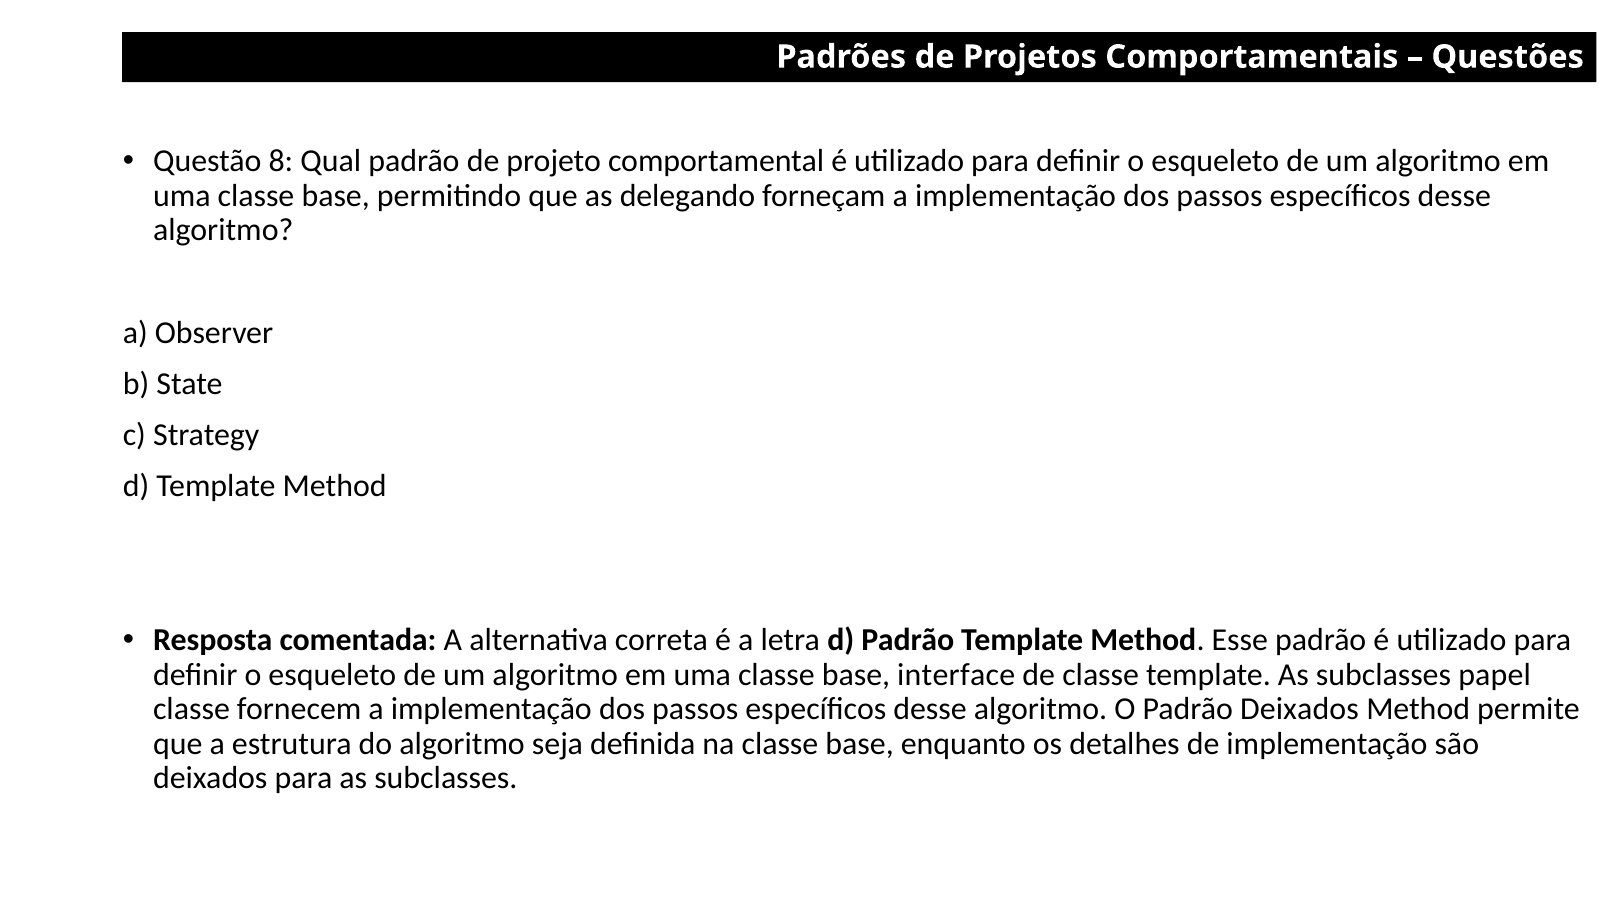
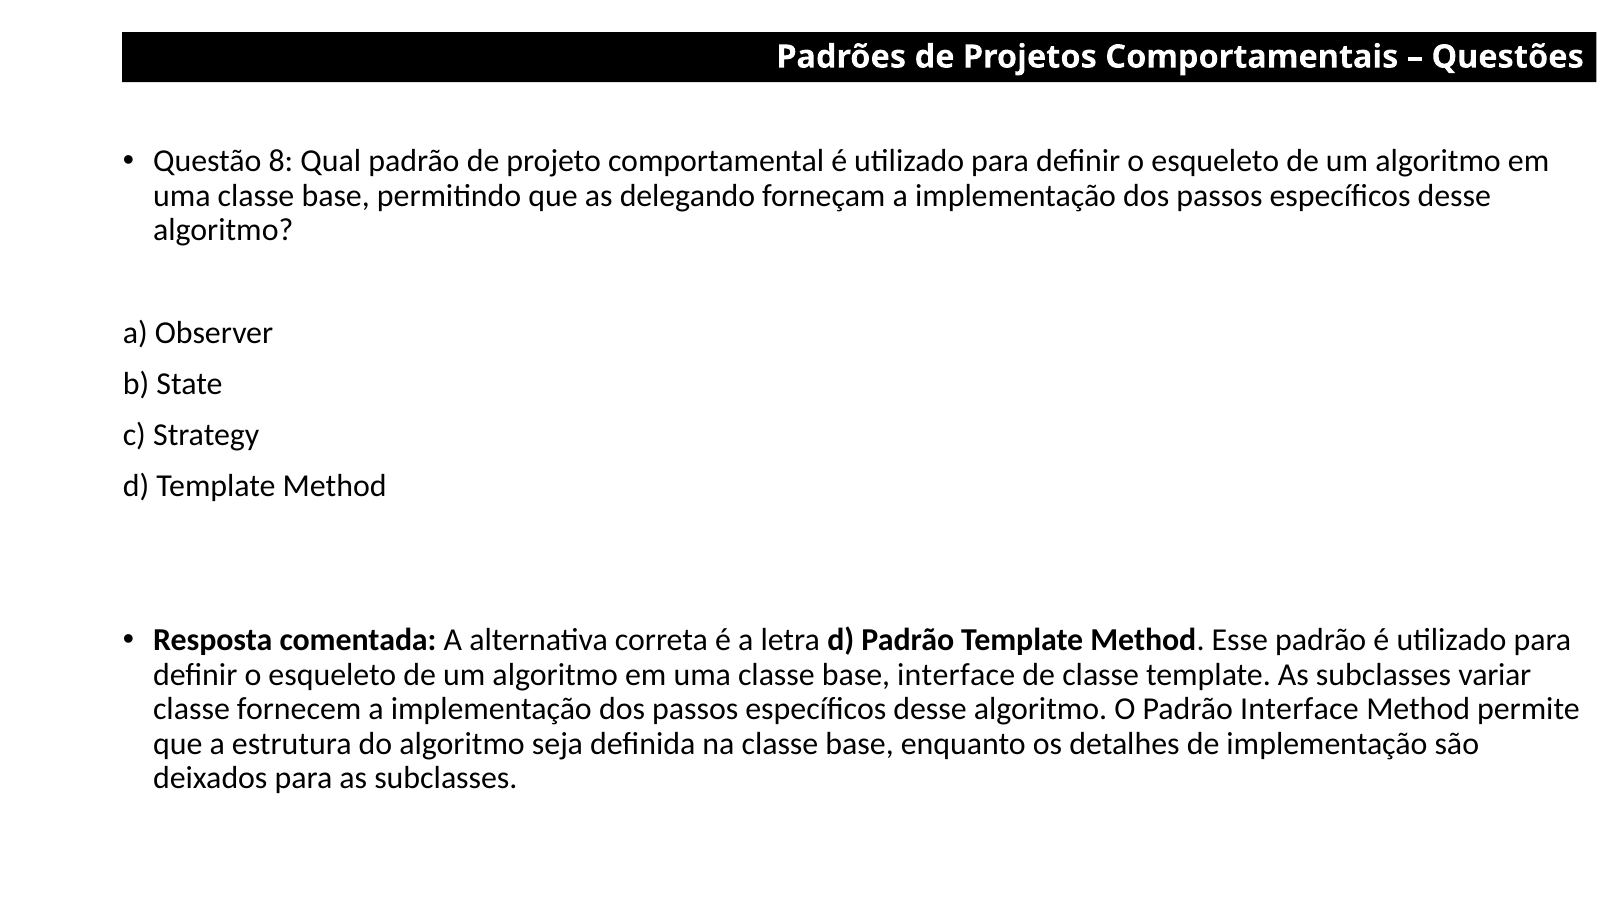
papel: papel -> variar
Padrão Deixados: Deixados -> Interface
